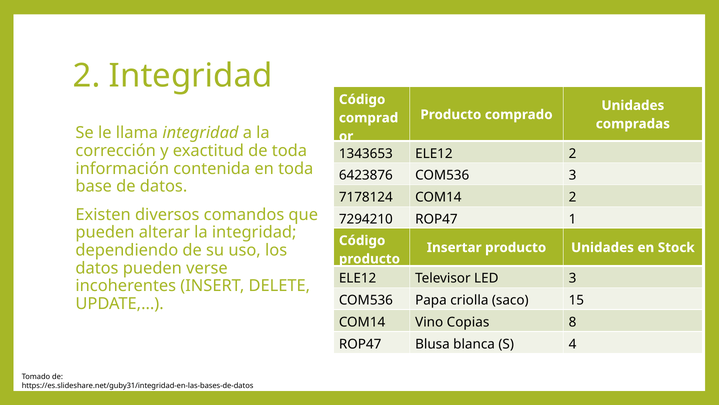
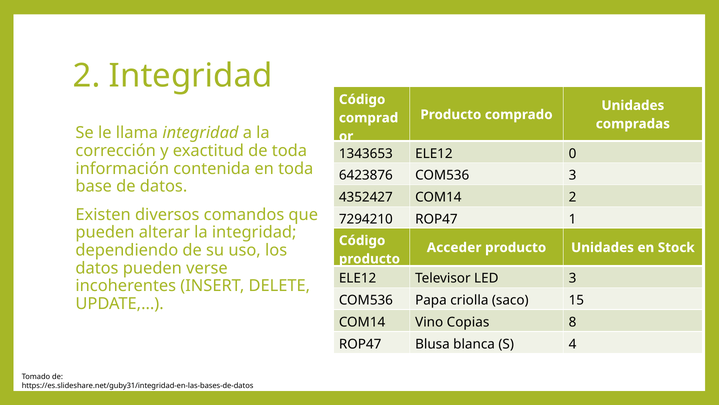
ELE12 2: 2 -> 0
7178124: 7178124 -> 4352427
Insertar: Insertar -> Acceder
